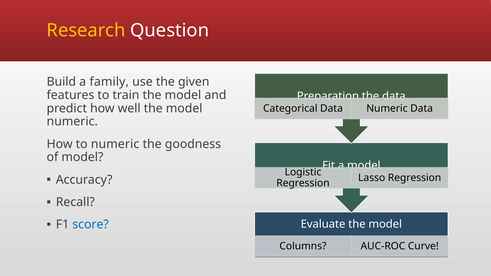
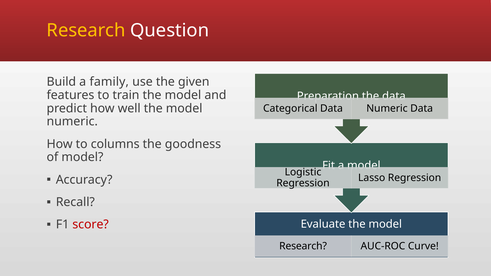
to numeric: numeric -> columns
score colour: blue -> red
Columns at (303, 246): Columns -> Research
